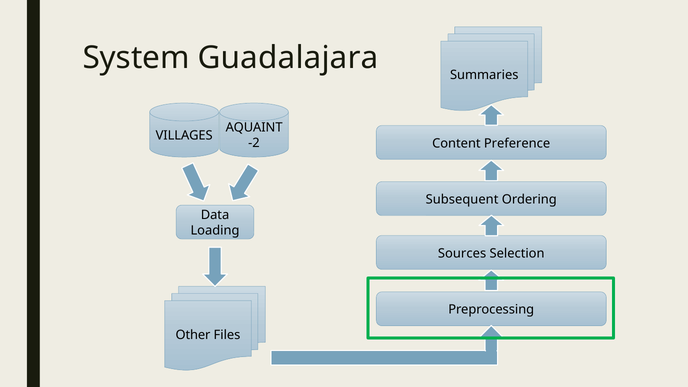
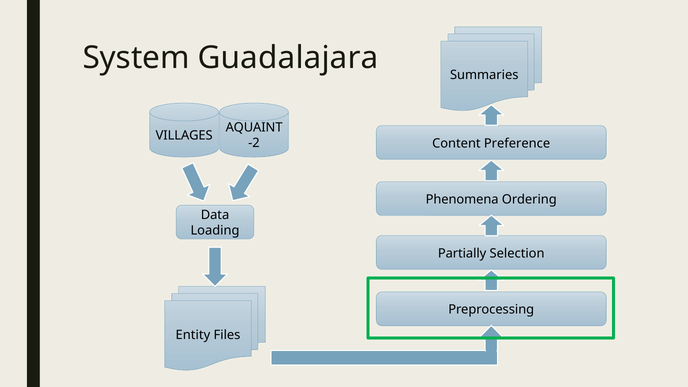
Subsequent: Subsequent -> Phenomena
Sources: Sources -> Partially
Other: Other -> Entity
